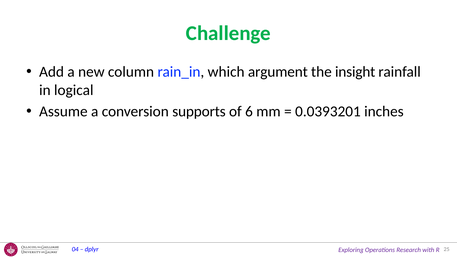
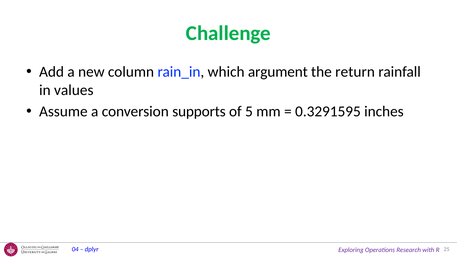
insight: insight -> return
logical: logical -> values
6: 6 -> 5
0.0393201: 0.0393201 -> 0.3291595
